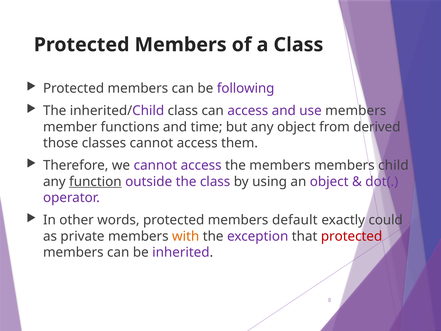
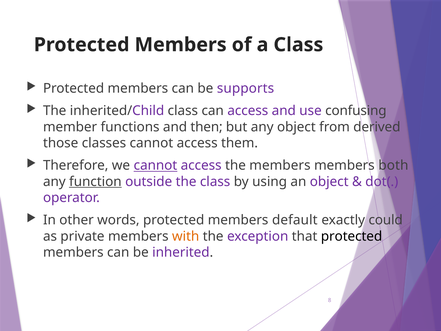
following: following -> supports
use members: members -> confusing
time: time -> then
cannot at (155, 165) underline: none -> present
child: child -> both
protected at (352, 236) colour: red -> black
